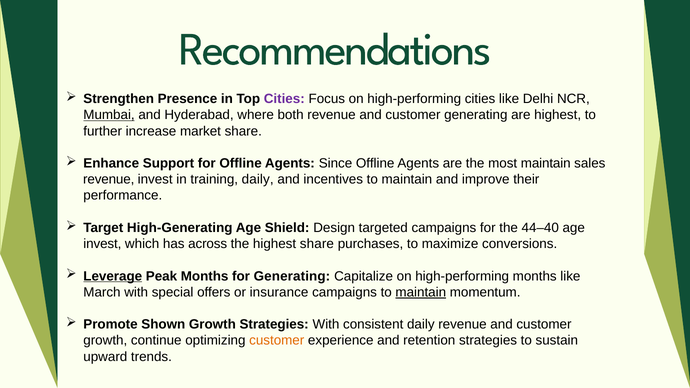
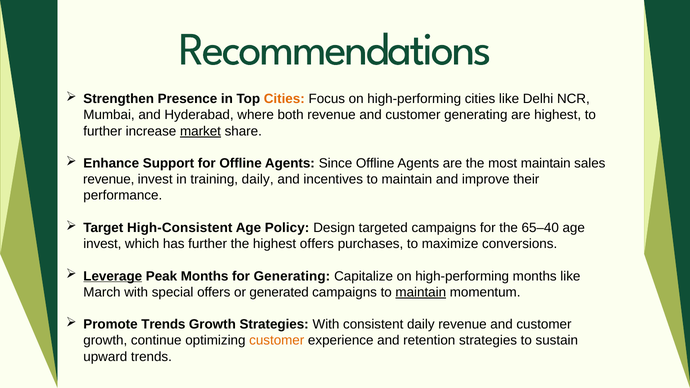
Cities at (284, 99) colour: purple -> orange
Mumbai underline: present -> none
market underline: none -> present
High-Generating: High-Generating -> High-Consistent
Shield: Shield -> Policy
44–40: 44–40 -> 65–40
has across: across -> further
highest share: share -> offers
insurance: insurance -> generated
Promote Shown: Shown -> Trends
